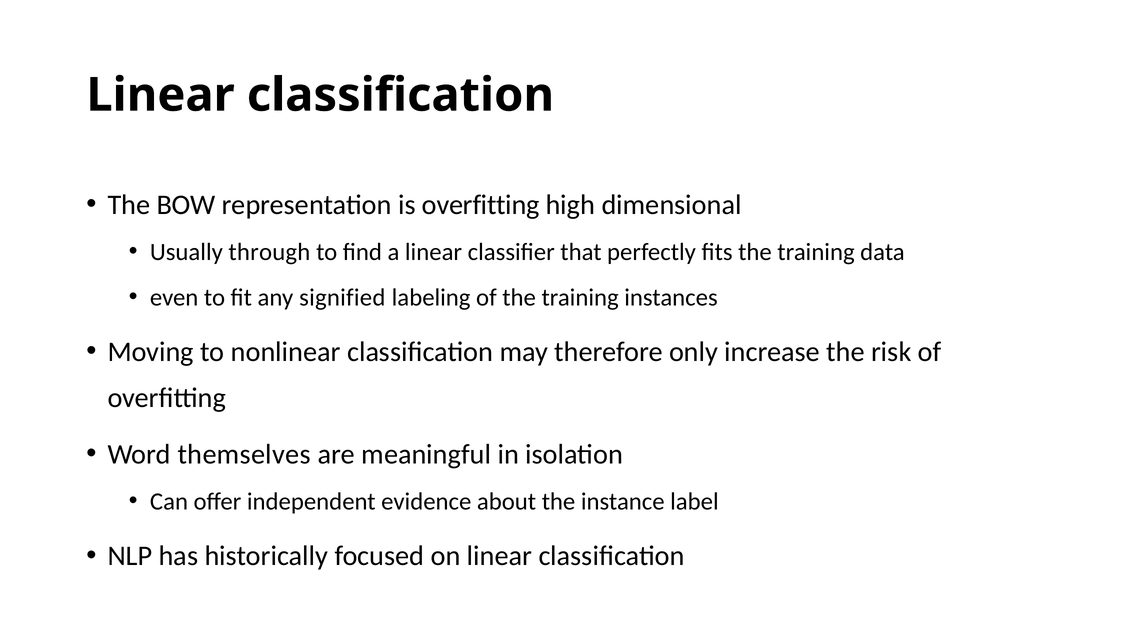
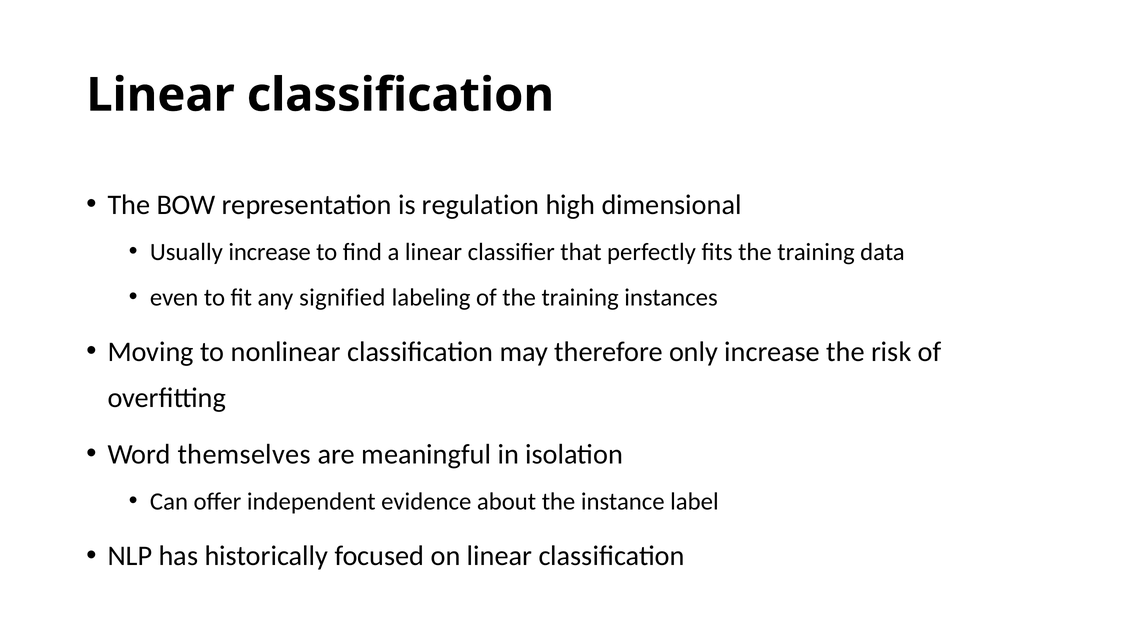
is overfitting: overfitting -> regulation
Usually through: through -> increase
